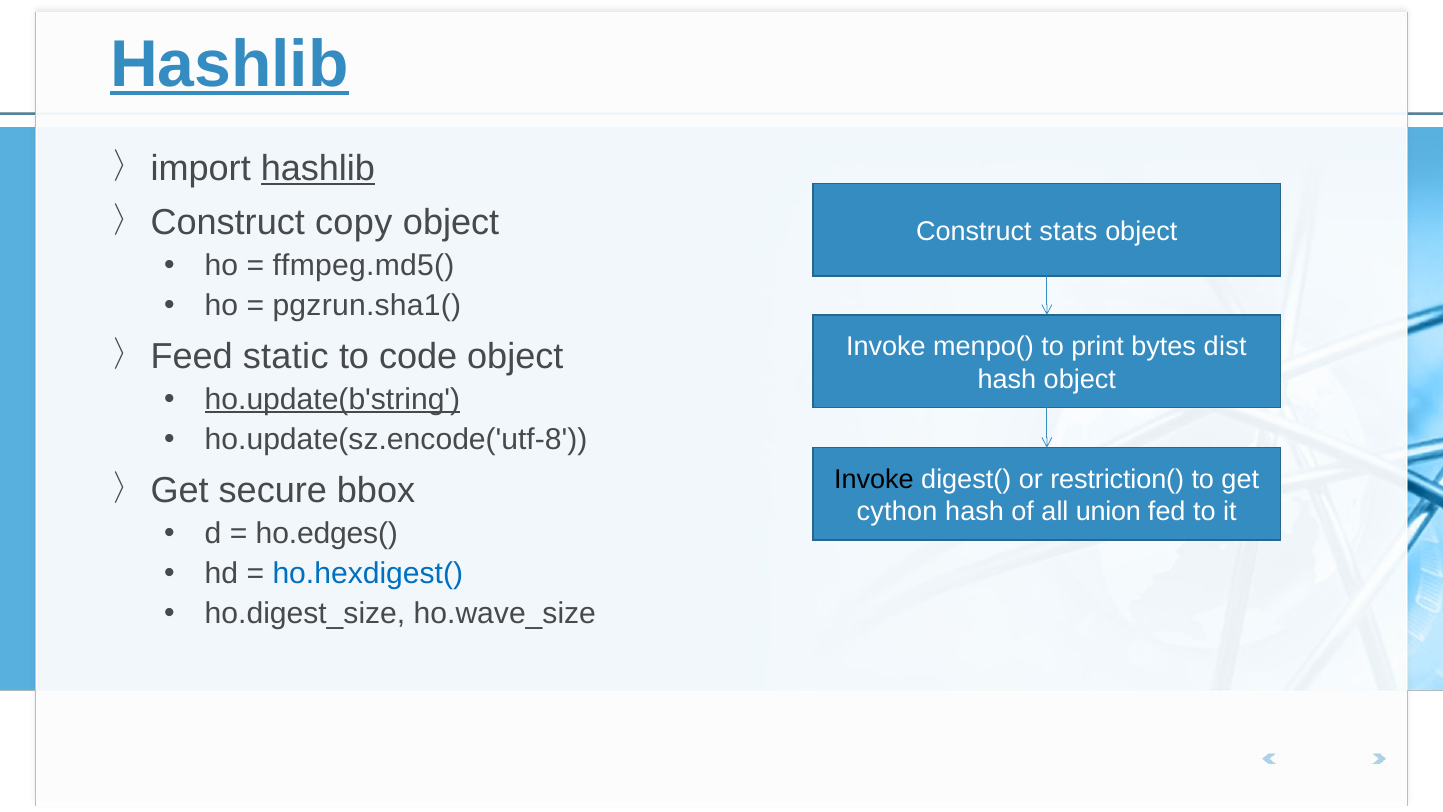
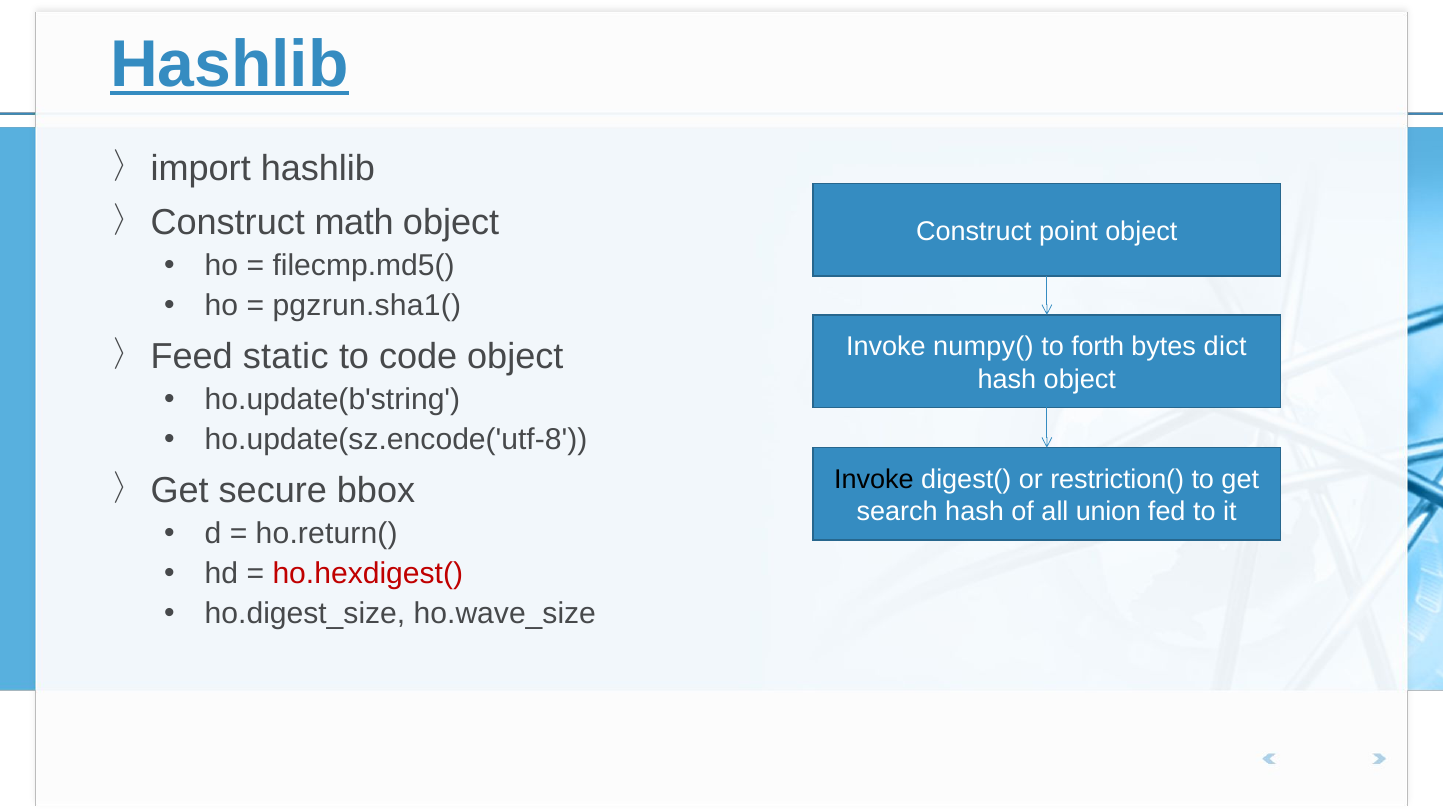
hashlib at (318, 168) underline: present -> none
copy: copy -> math
stats: stats -> point
ffmpeg.md5(: ffmpeg.md5( -> filecmp.md5(
menpo(: menpo( -> numpy(
print: print -> forth
dist: dist -> dict
ho.update(b'string underline: present -> none
cython: cython -> search
ho.edges(: ho.edges( -> ho.return(
ho.hexdigest( colour: blue -> red
